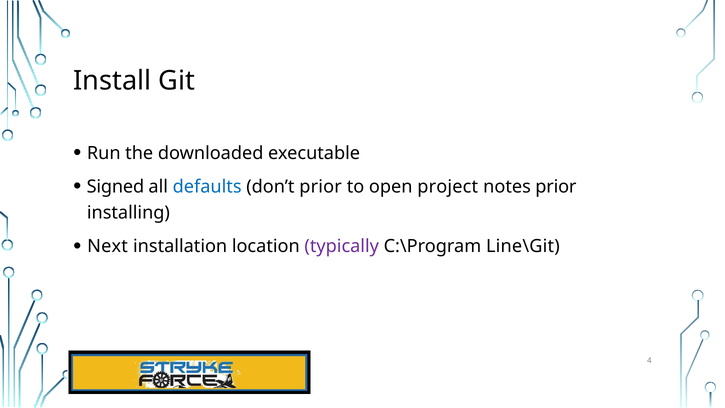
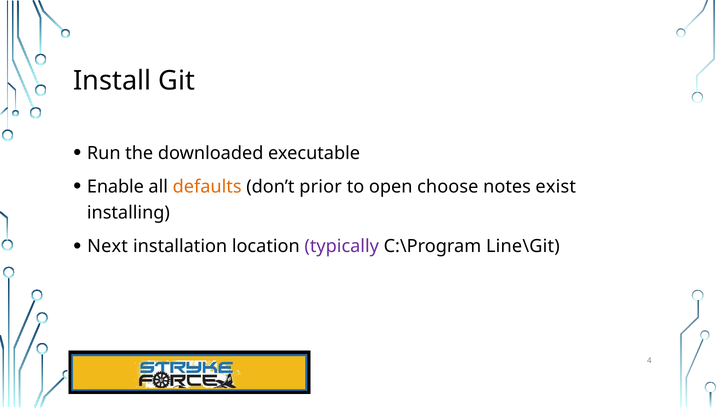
Signed: Signed -> Enable
defaults colour: blue -> orange
project: project -> choose
notes prior: prior -> exist
